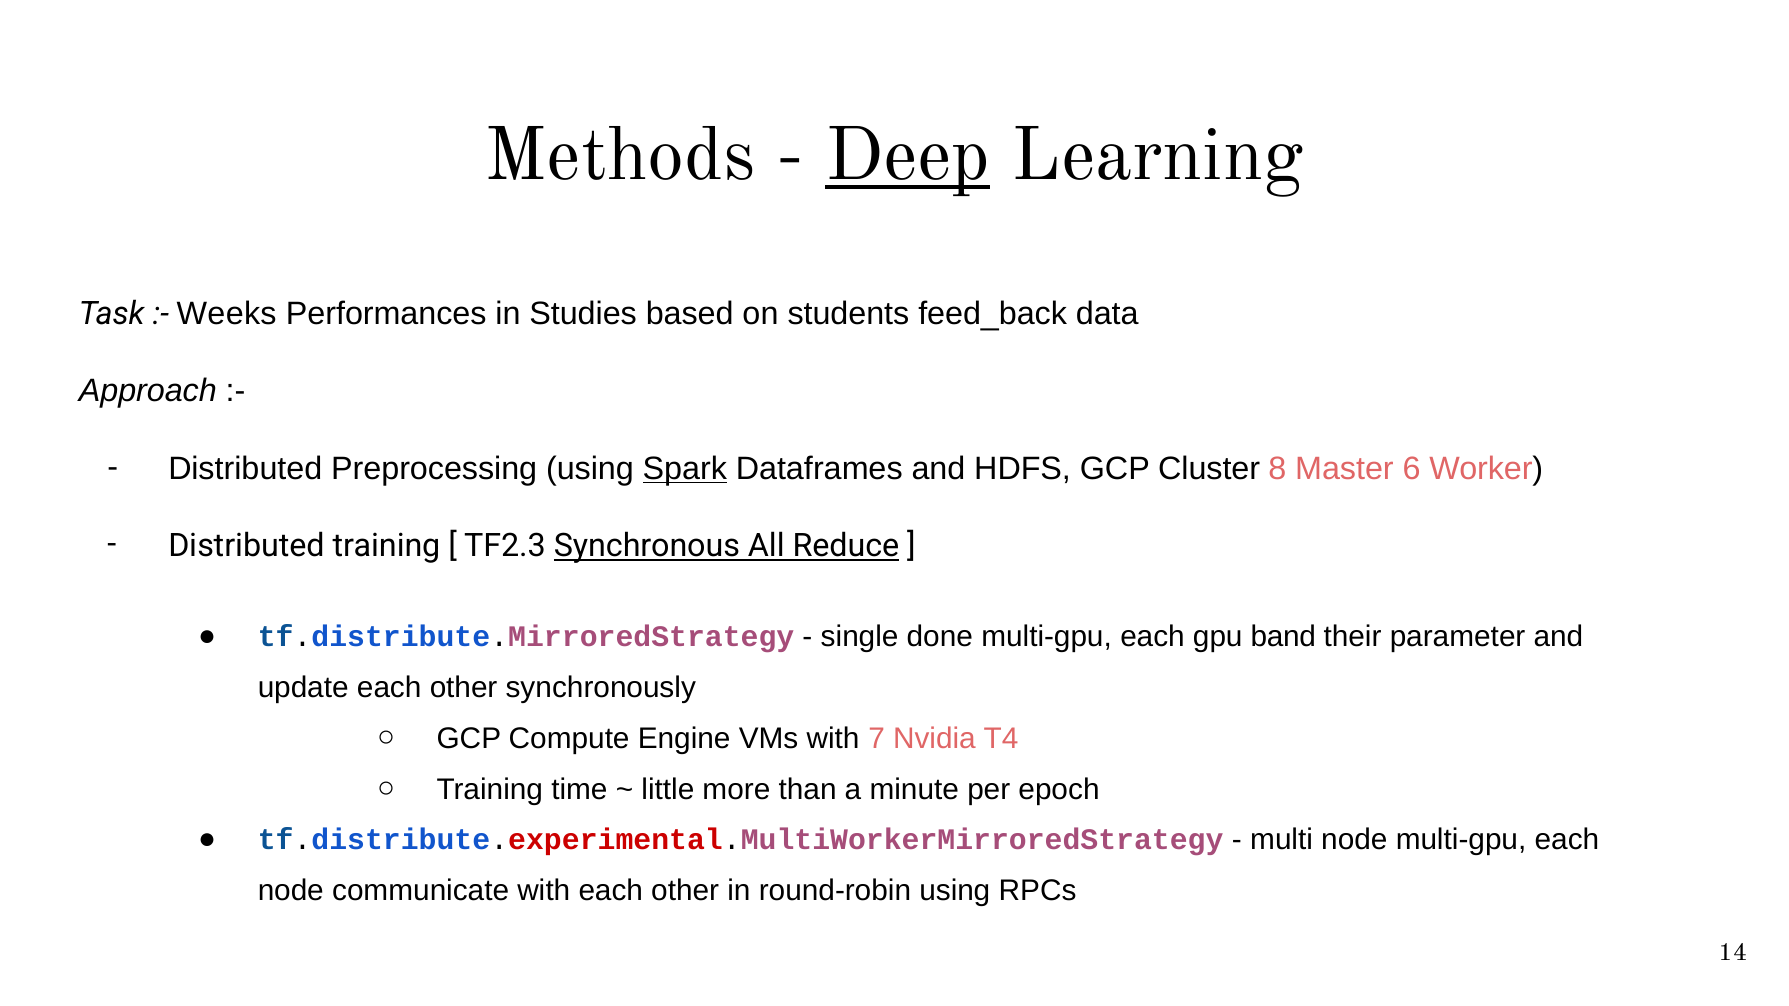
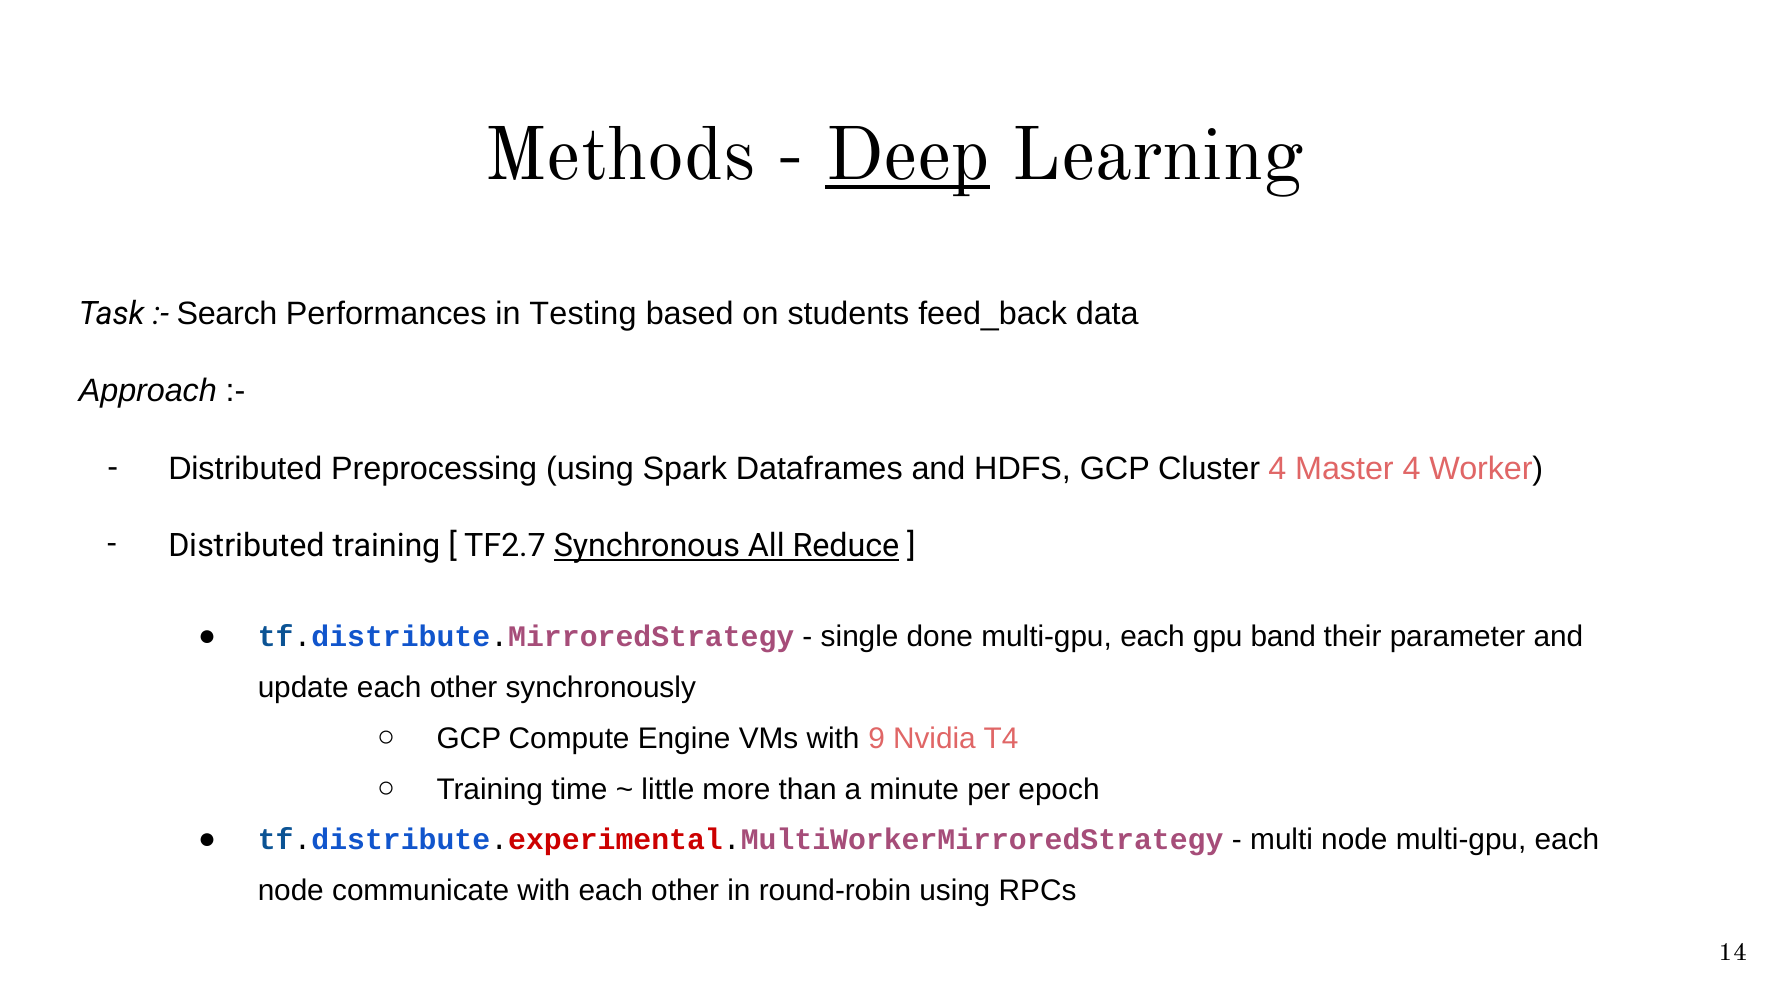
Weeks: Weeks -> Search
Studies: Studies -> Testing
Spark underline: present -> none
Cluster 8: 8 -> 4
Master 6: 6 -> 4
TF2.3: TF2.3 -> TF2.7
7: 7 -> 9
